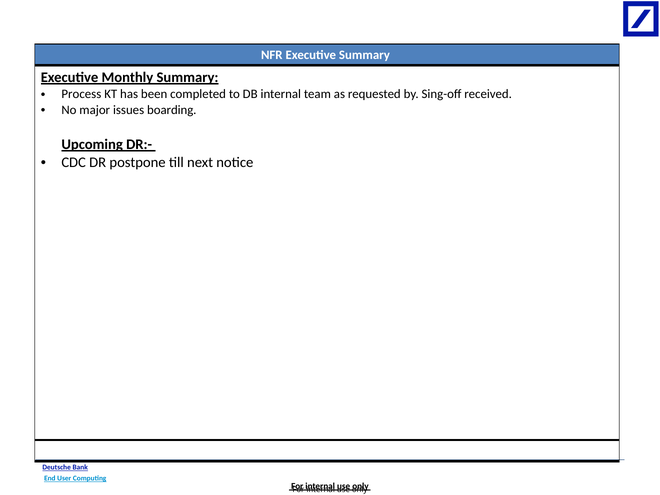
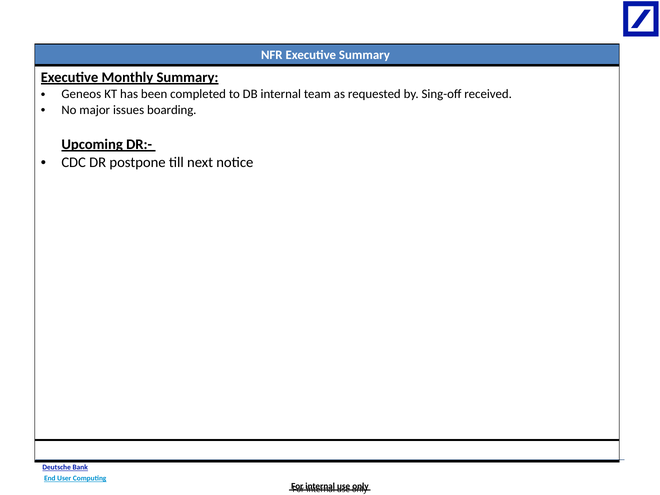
Process: Process -> Geneos
